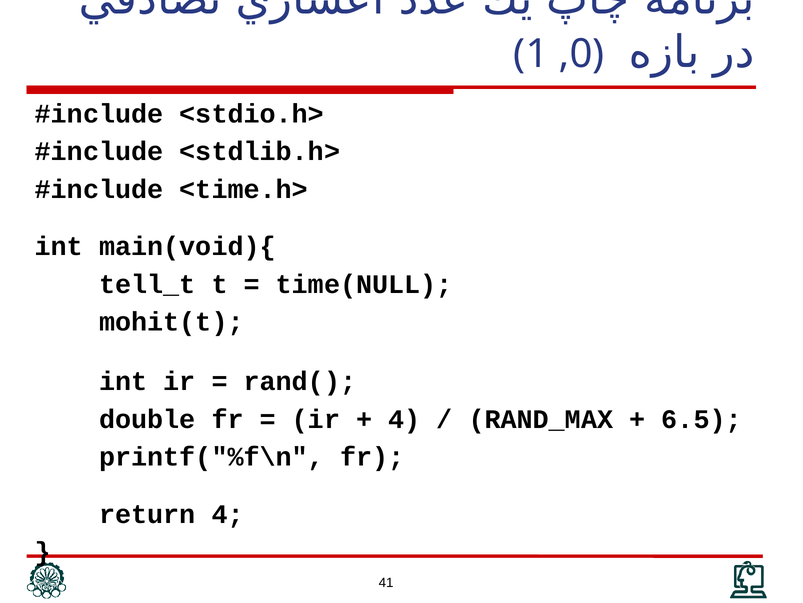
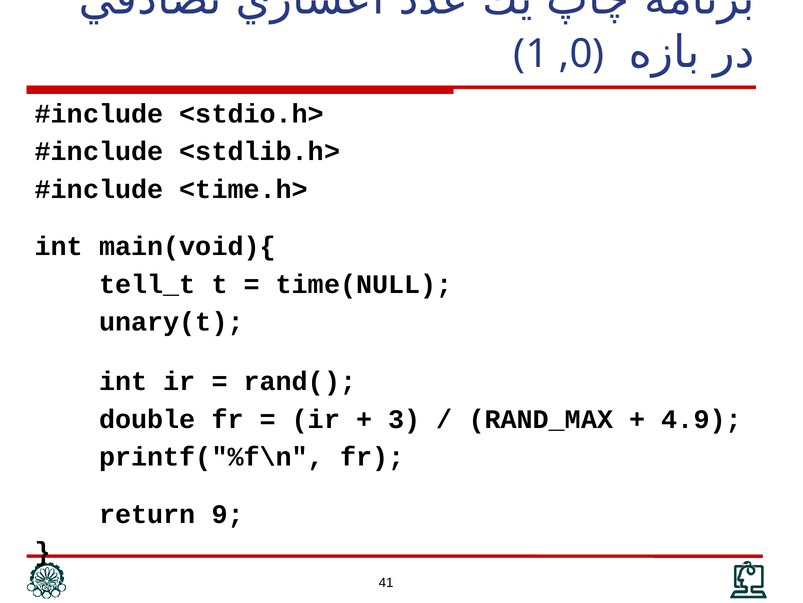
mohit(t: mohit(t -> unary(t
4 at (404, 419): 4 -> 3
6.5: 6.5 -> 4.9
return 4: 4 -> 9
